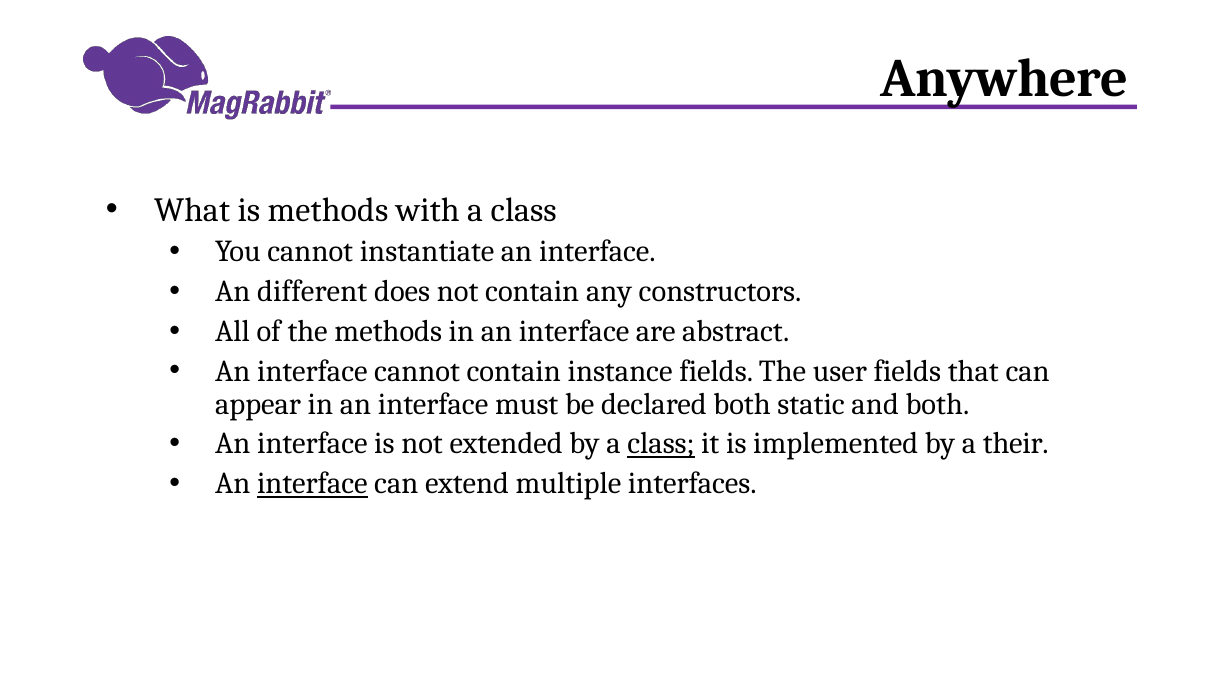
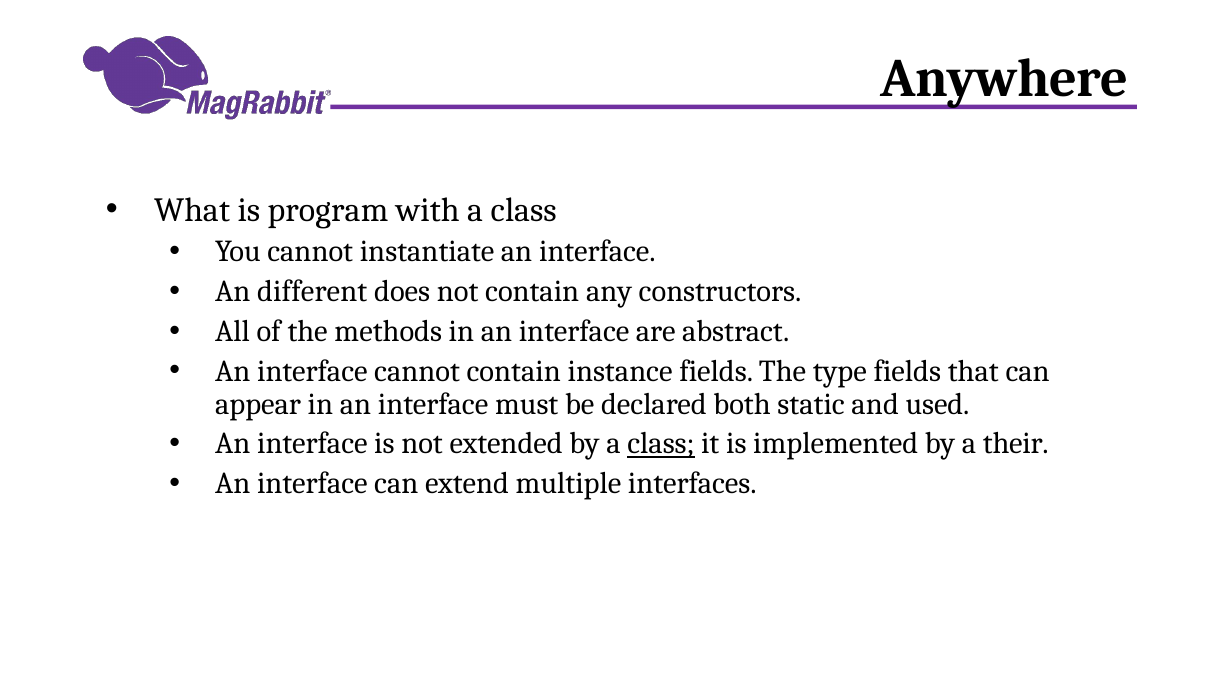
is methods: methods -> program
user: user -> type
and both: both -> used
interface at (312, 483) underline: present -> none
